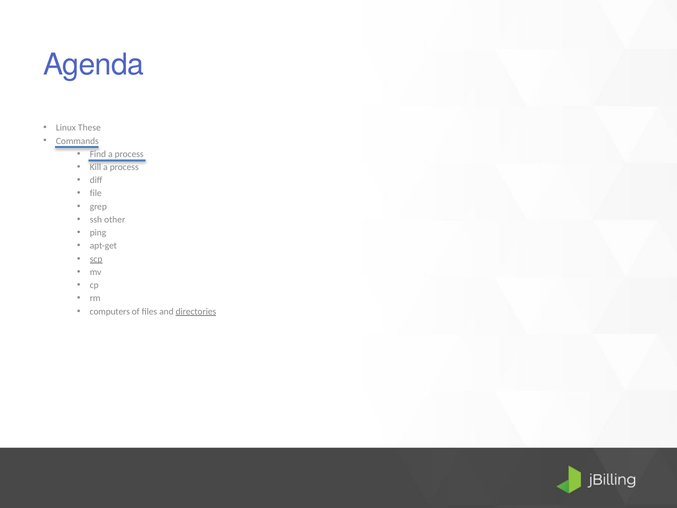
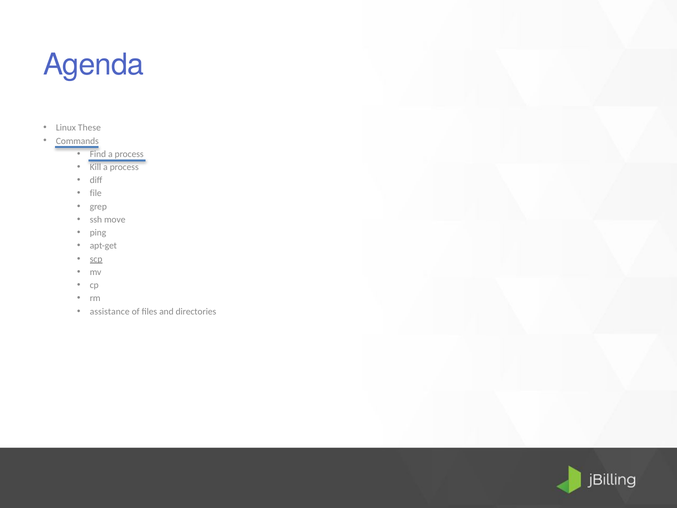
other: other -> move
computers: computers -> assistance
directories underline: present -> none
